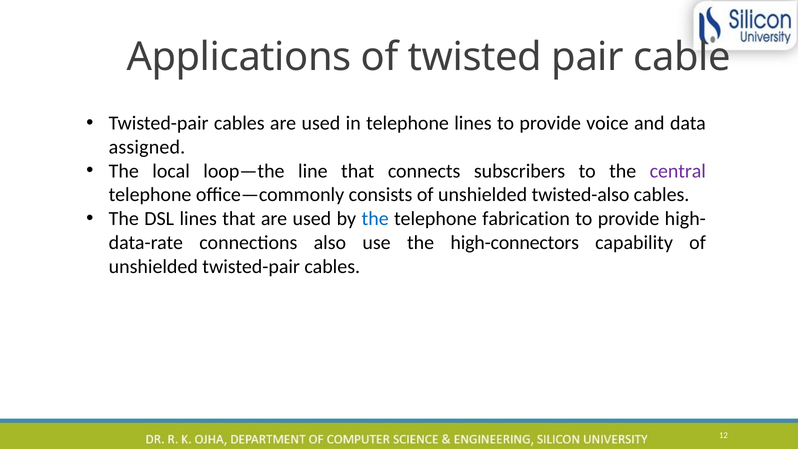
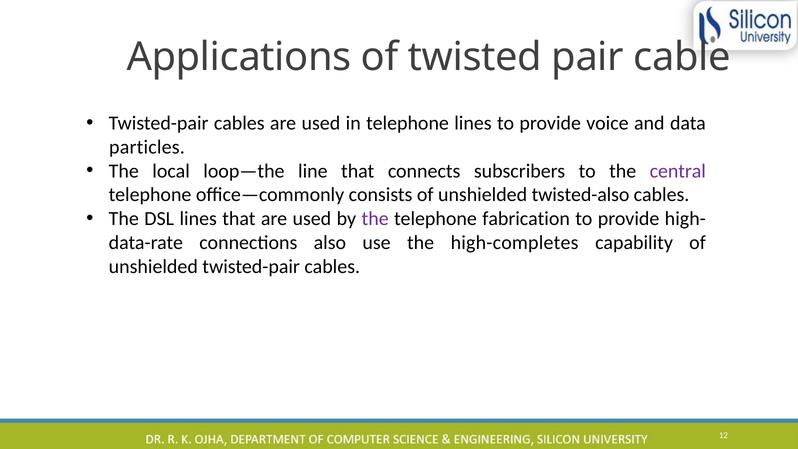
assigned: assigned -> particles
the at (375, 219) colour: blue -> purple
high-connectors: high-connectors -> high-completes
